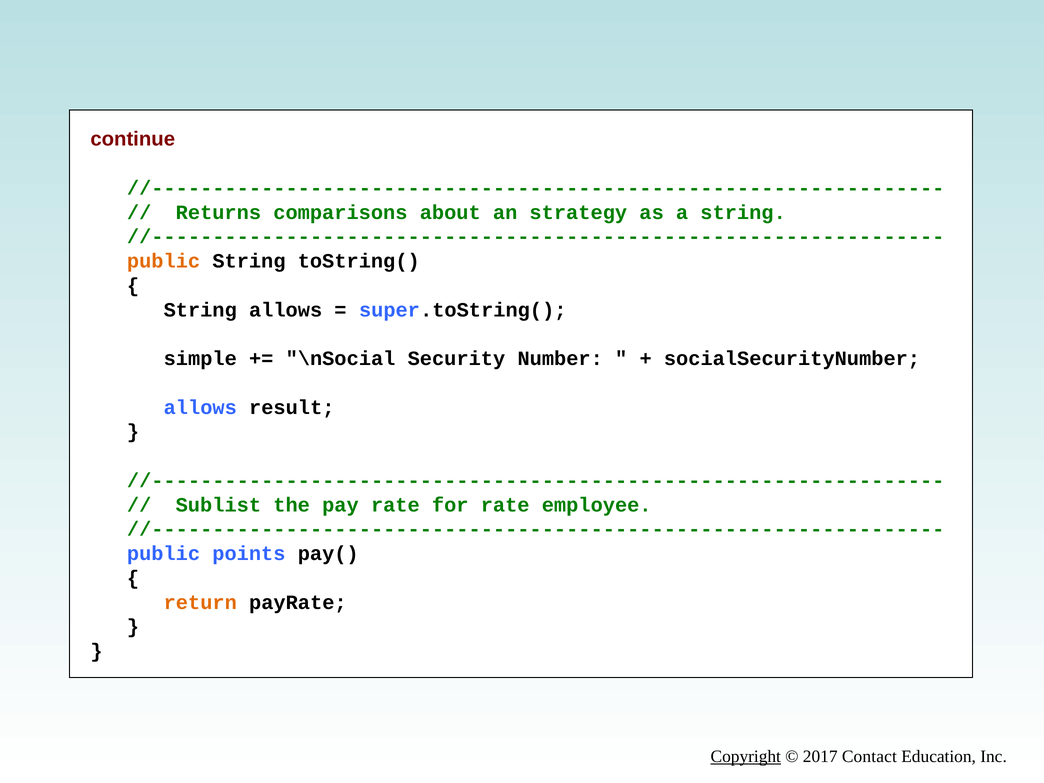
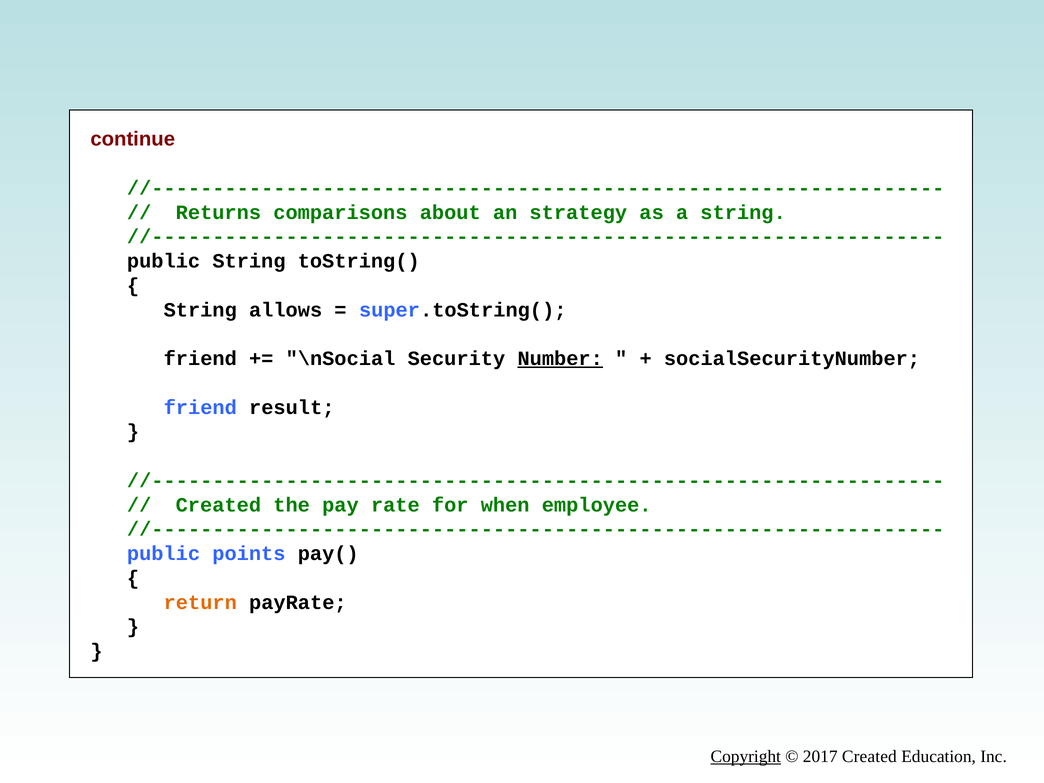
public at (164, 261) colour: orange -> black
simple at (200, 359): simple -> friend
Number underline: none -> present
allows at (200, 407): allows -> friend
Sublist at (218, 505): Sublist -> Created
for rate: rate -> when
2017 Contact: Contact -> Created
